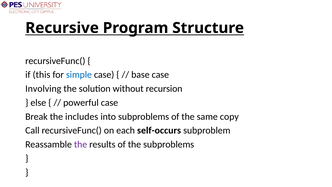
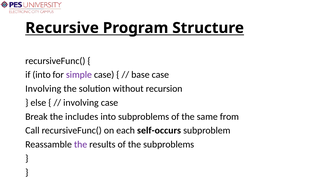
if this: this -> into
simple colour: blue -> purple
powerful at (81, 103): powerful -> involving
copy: copy -> from
